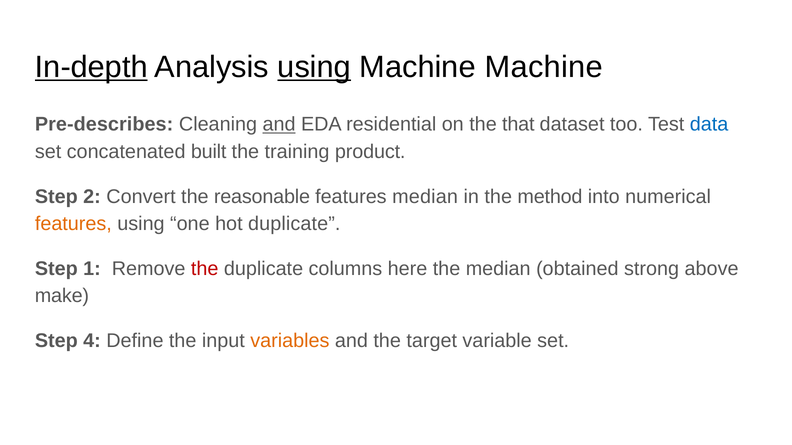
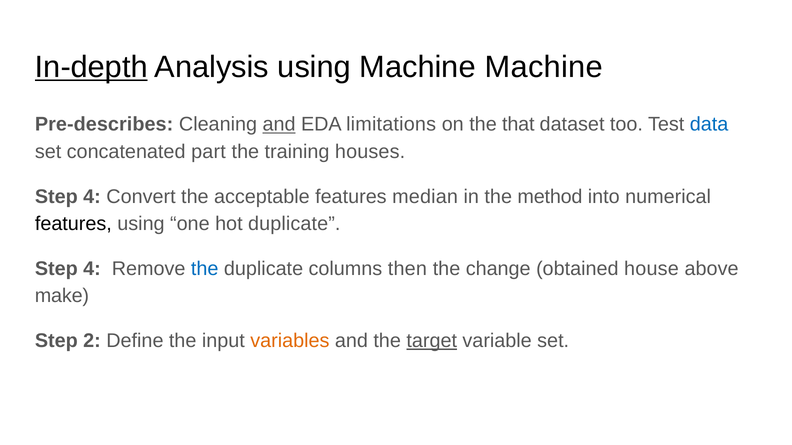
using at (314, 67) underline: present -> none
residential: residential -> limitations
built: built -> part
product: product -> houses
2 at (92, 197): 2 -> 4
reasonable: reasonable -> acceptable
features at (73, 224) colour: orange -> black
1 at (92, 269): 1 -> 4
the at (205, 269) colour: red -> blue
here: here -> then
the median: median -> change
strong: strong -> house
4: 4 -> 2
target underline: none -> present
